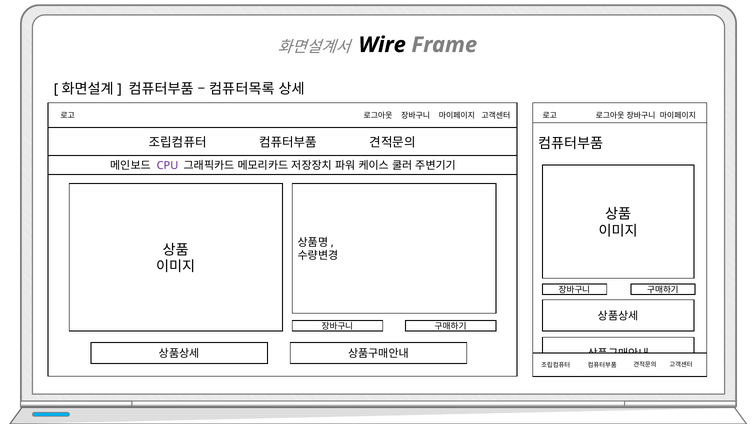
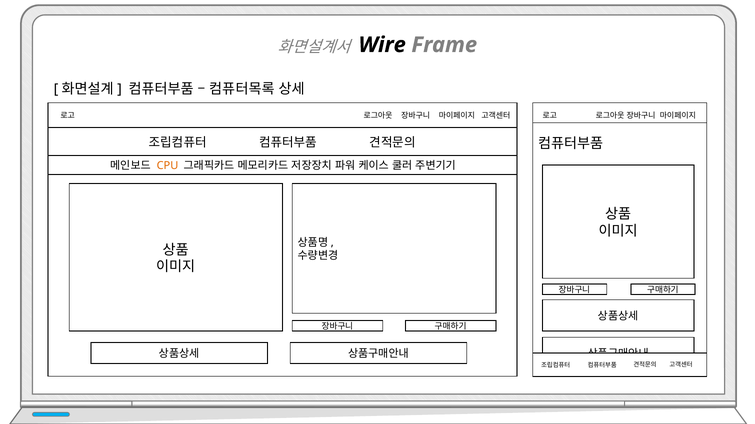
CPU colour: purple -> orange
